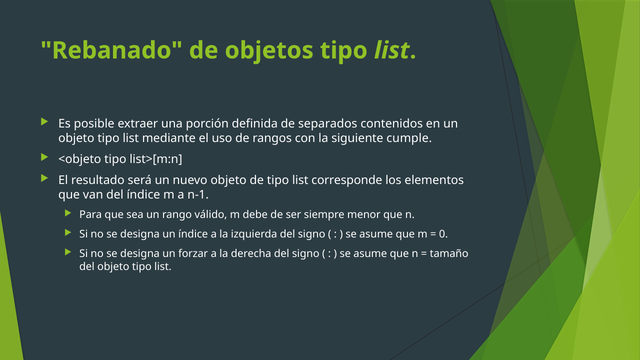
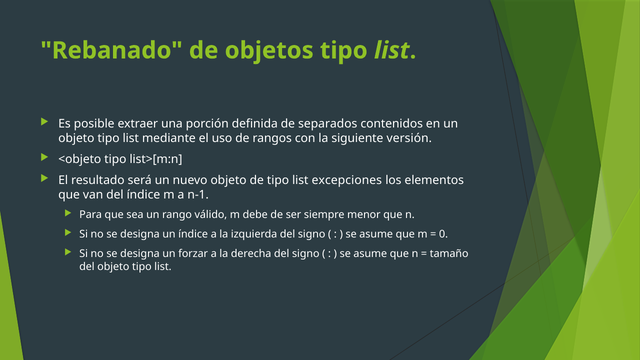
cumple: cumple -> versión
corresponde: corresponde -> excepciones
